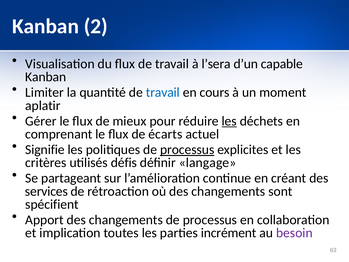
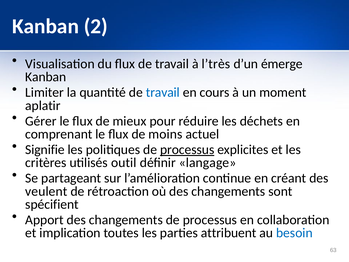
l’sera: l’sera -> l’très
capable: capable -> émerge
les at (229, 121) underline: present -> none
écarts: écarts -> moins
défis: défis -> outil
services: services -> veulent
incrément: incrément -> attribuent
besoin colour: purple -> blue
